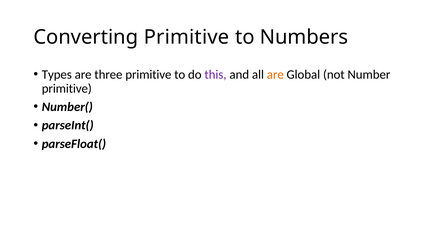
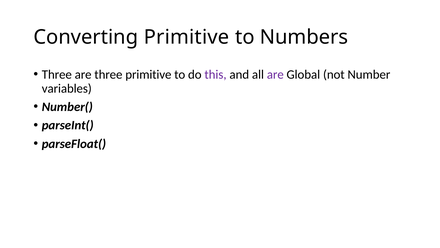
Types at (57, 74): Types -> Three
are at (275, 74) colour: orange -> purple
primitive at (67, 88): primitive -> variables
